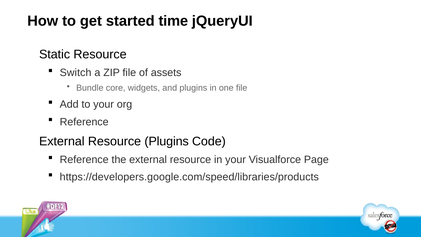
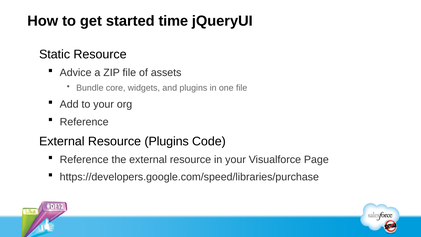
Switch: Switch -> Advice
https://developers.google.com/speed/libraries/products: https://developers.google.com/speed/libraries/products -> https://developers.google.com/speed/libraries/purchase
